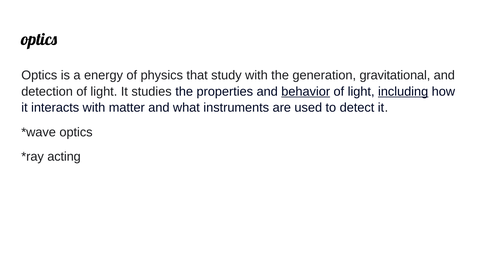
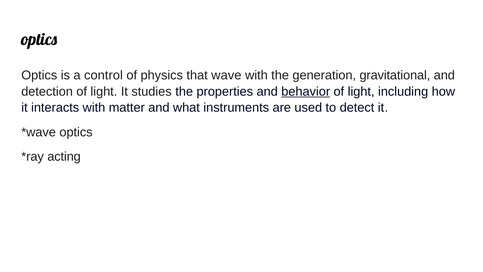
energy: energy -> control
study: study -> wave
including underline: present -> none
